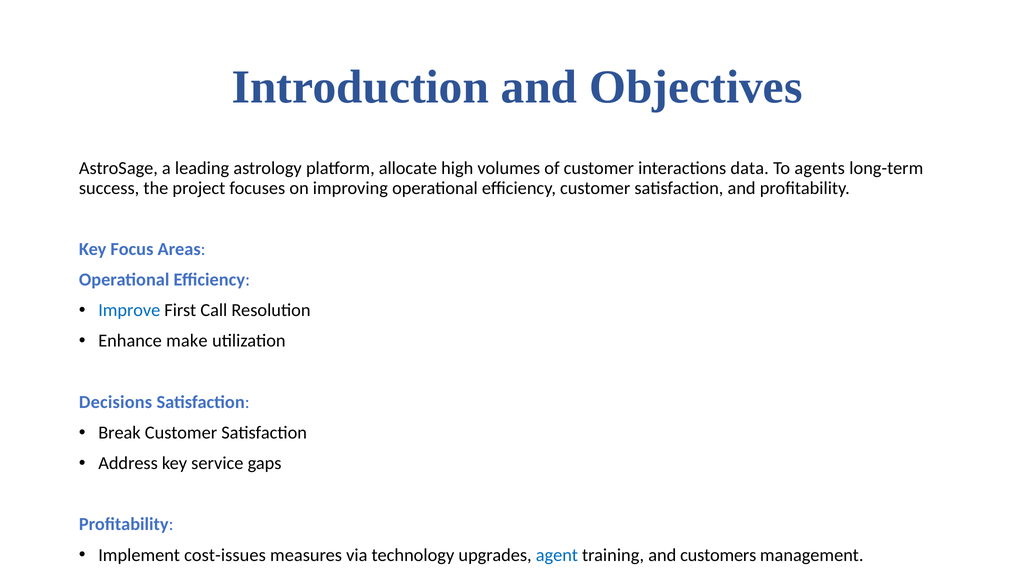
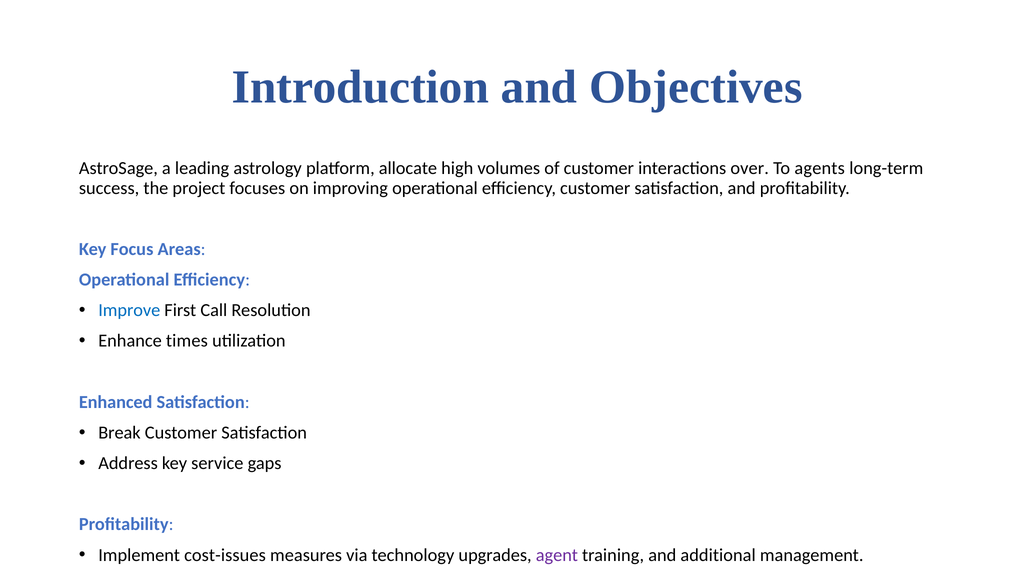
data: data -> over
make: make -> times
Decisions: Decisions -> Enhanced
agent colour: blue -> purple
customers: customers -> additional
